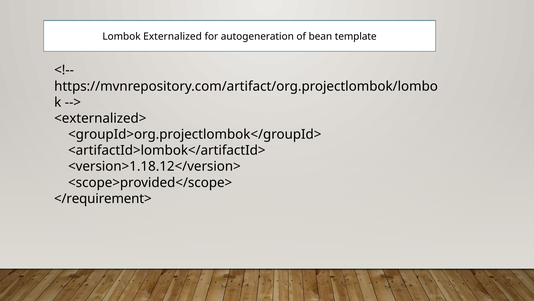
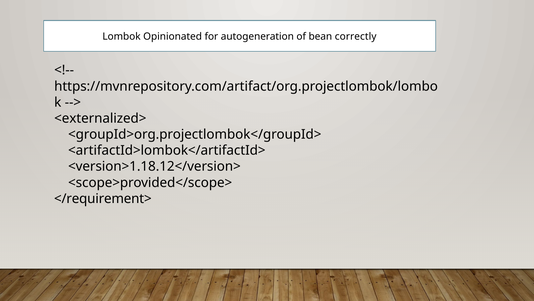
Externalized: Externalized -> Opinionated
template: template -> correctly
